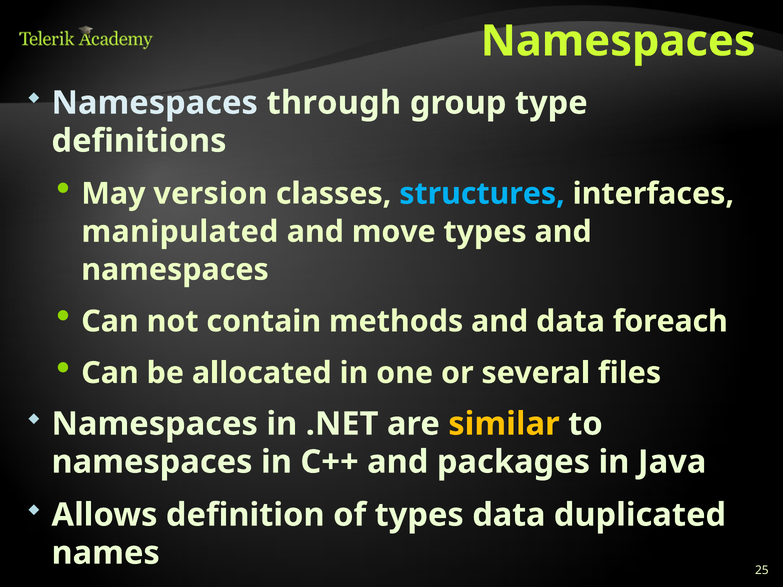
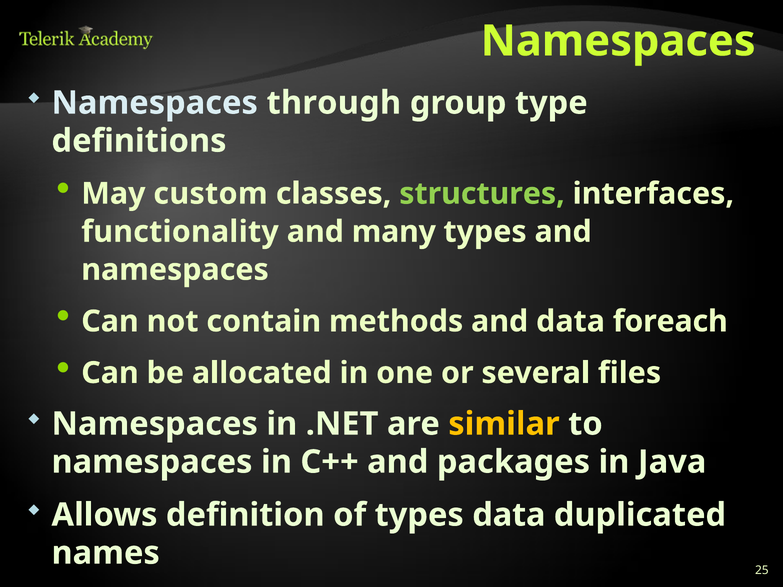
version: version -> custom
structures colour: light blue -> light green
manipulated: manipulated -> functionality
move: move -> many
